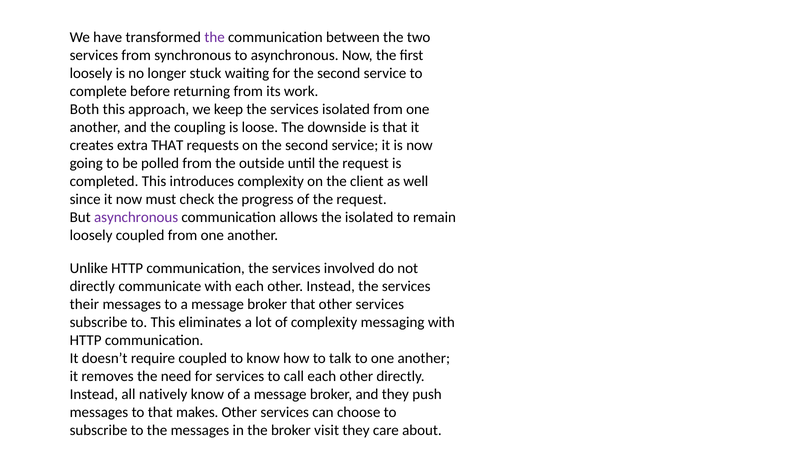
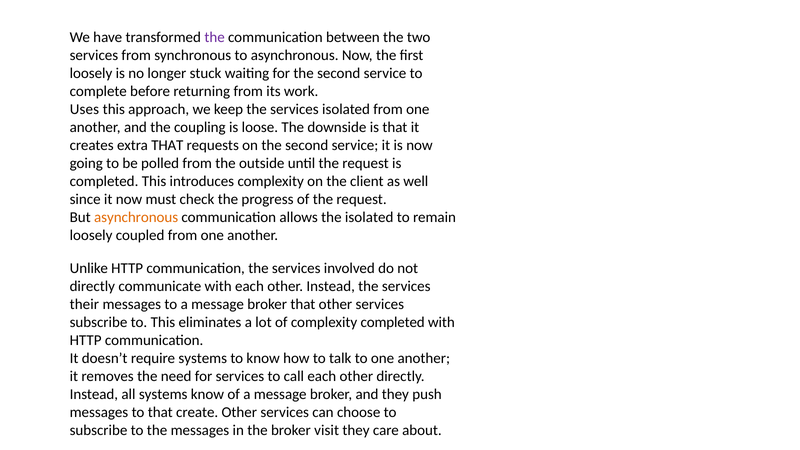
Both: Both -> Uses
asynchronous at (136, 218) colour: purple -> orange
complexity messaging: messaging -> completed
require coupled: coupled -> systems
all natively: natively -> systems
makes: makes -> create
